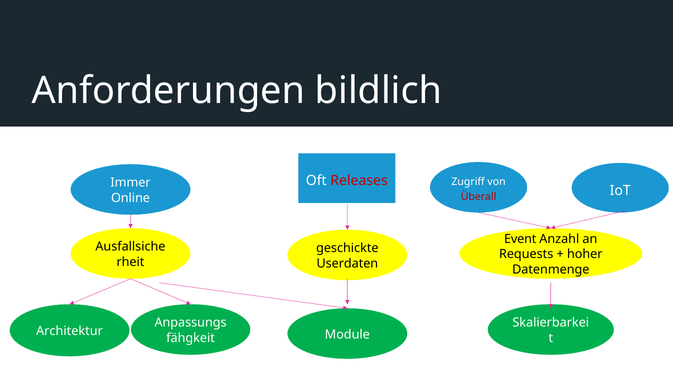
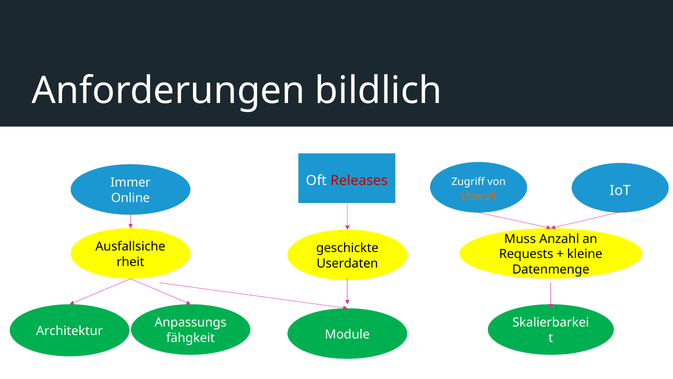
Überall colour: red -> orange
Event: Event -> Muss
hoher: hoher -> kleine
